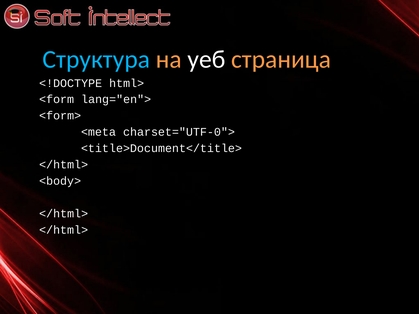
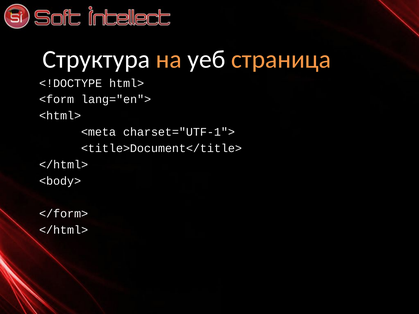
Структура colour: light blue -> white
<form>: <form> -> <html>
charset="UTF-0">: charset="UTF-0"> -> charset="UTF-1">
</html> at (64, 214): </html> -> </form>
